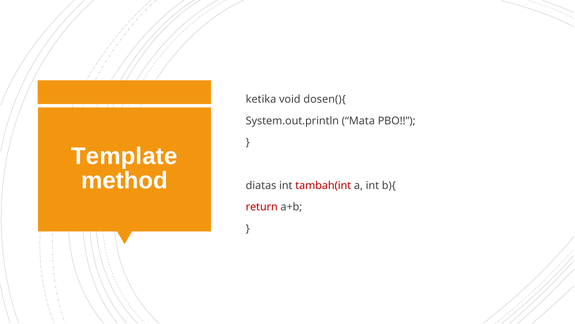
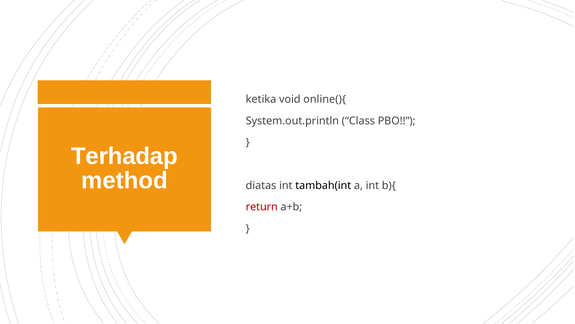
dosen(){: dosen(){ -> online(){
Mata: Mata -> Class
Template: Template -> Terhadap
tambah(int colour: red -> black
